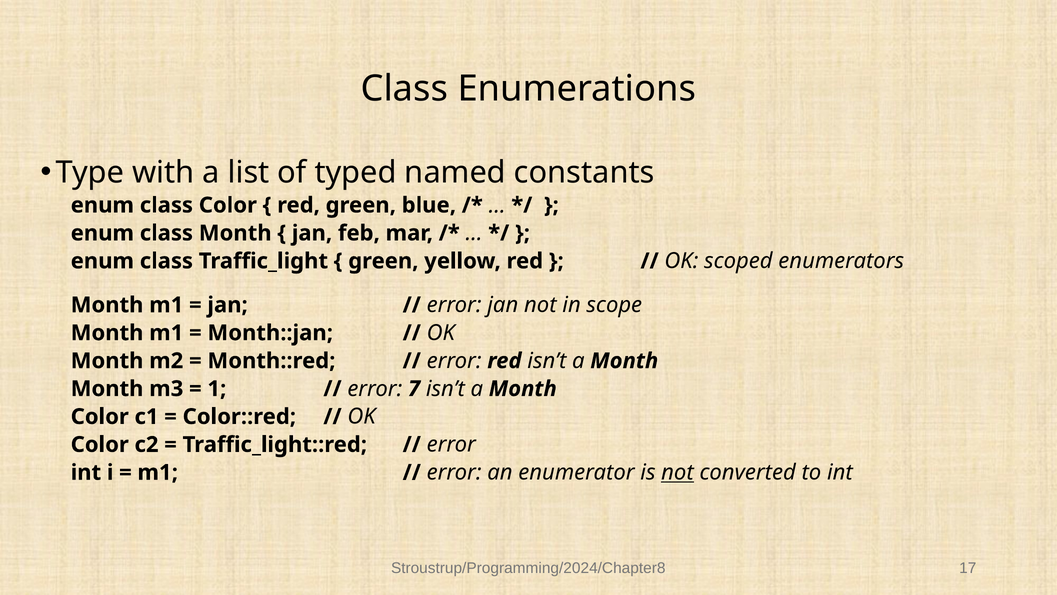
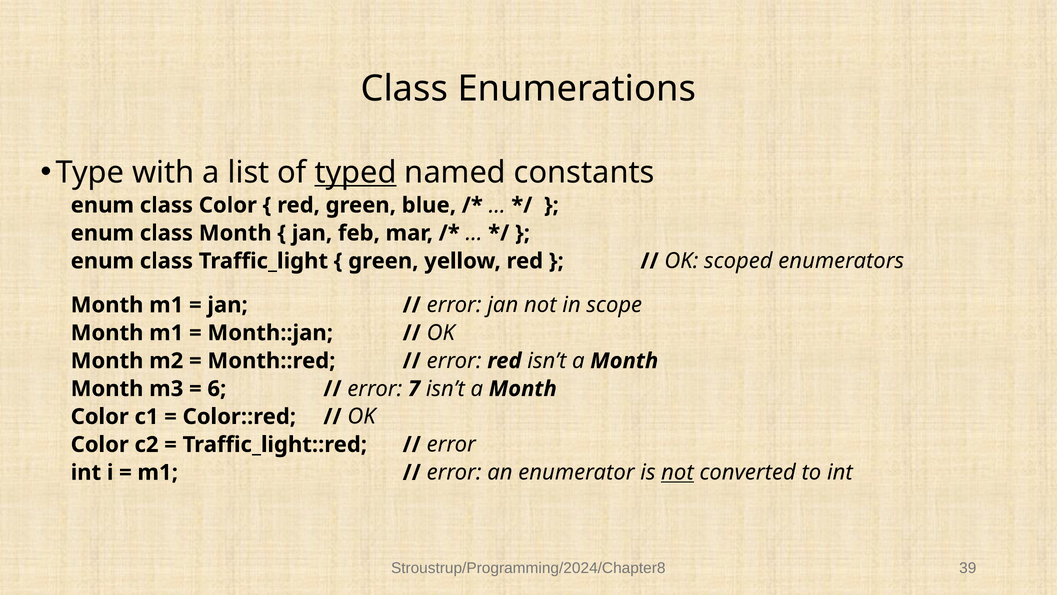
typed underline: none -> present
1: 1 -> 6
17: 17 -> 39
